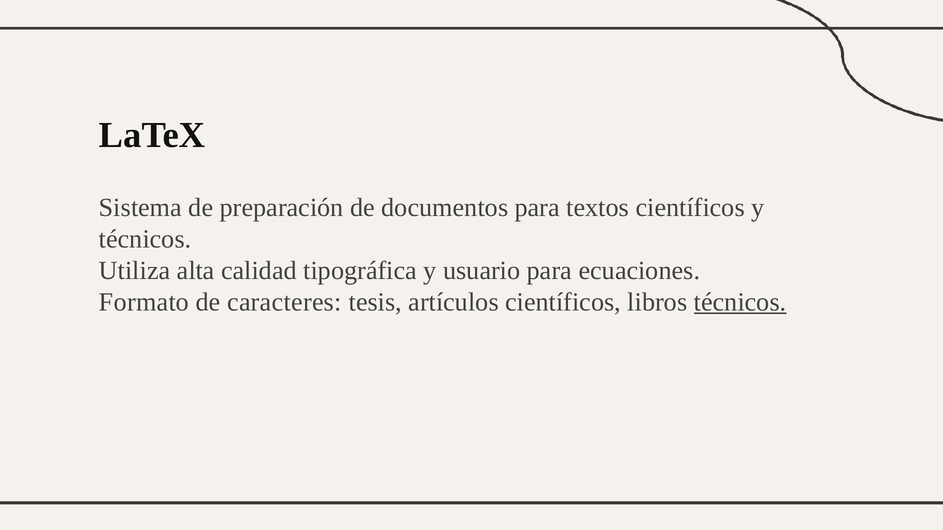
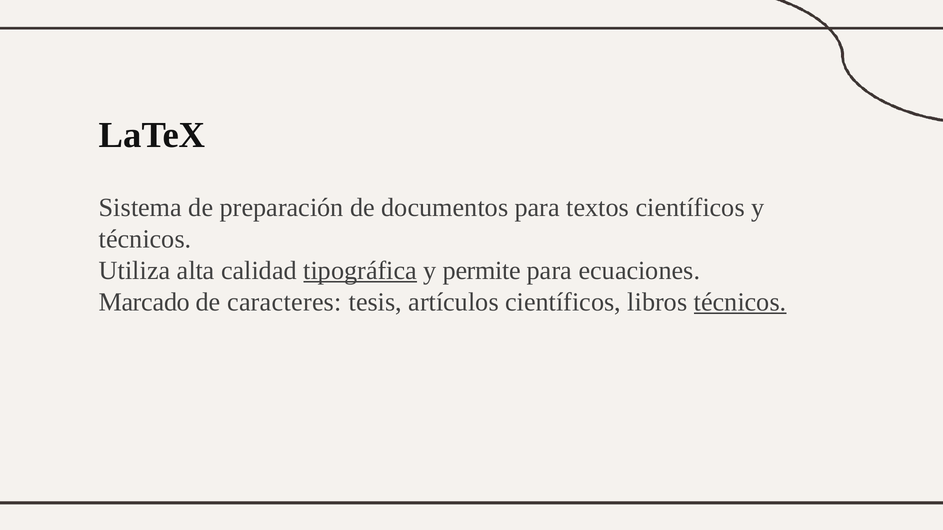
tipográfica underline: none -> present
usuario: usuario -> permite
Formato: Formato -> Marcado
